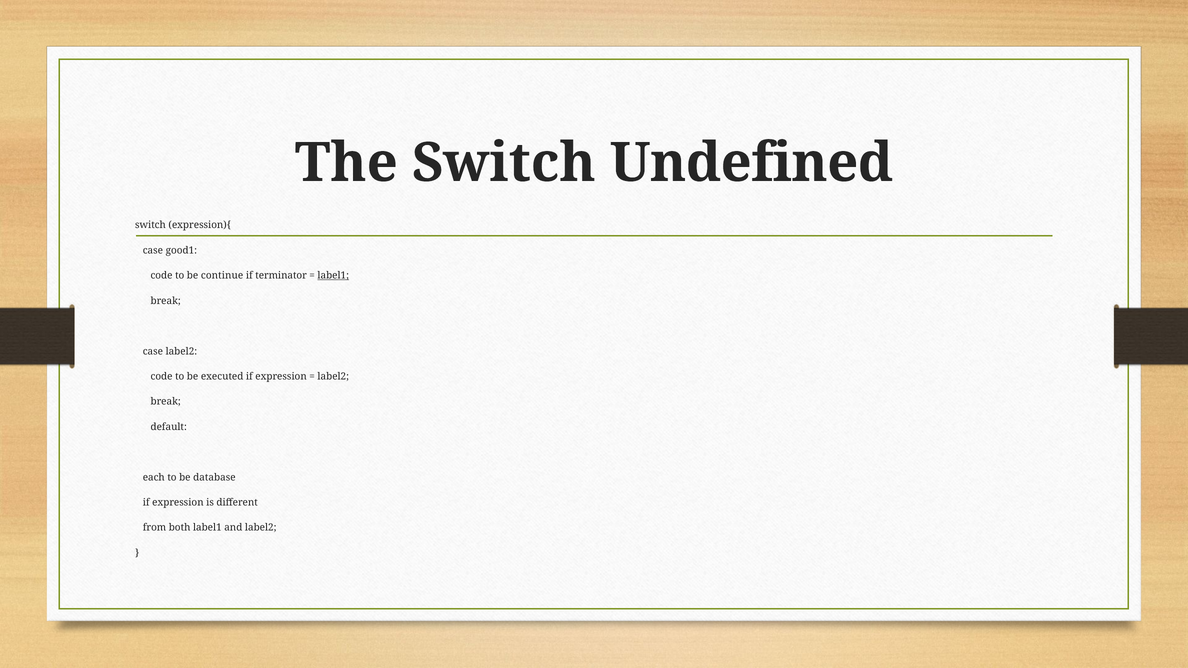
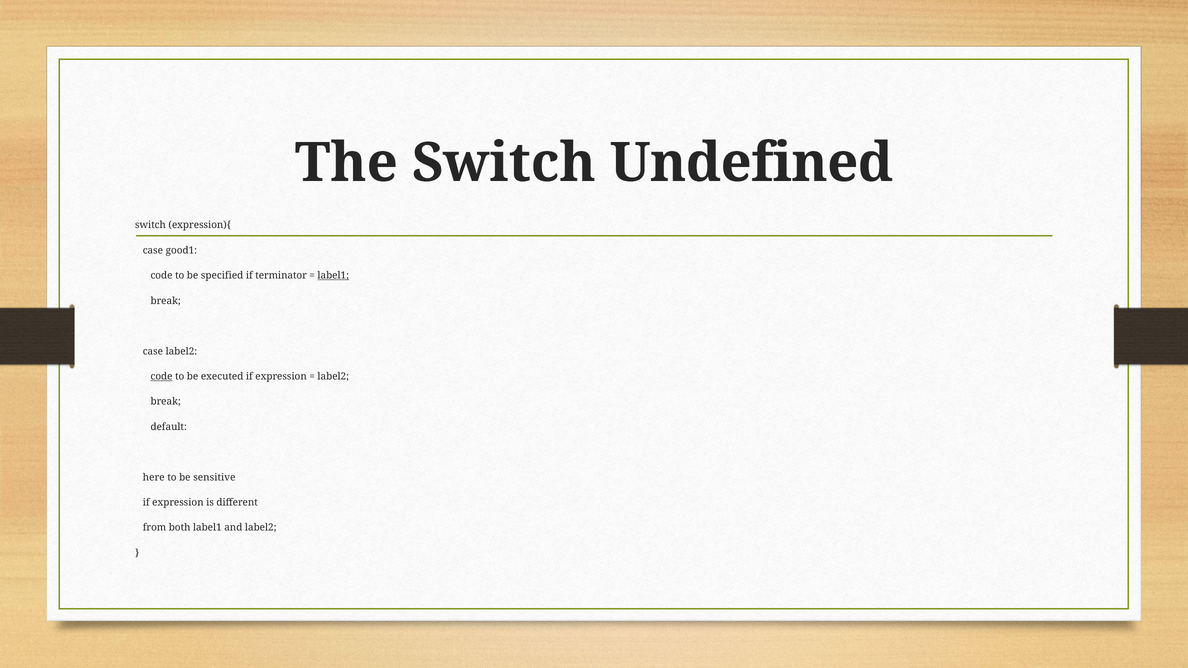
continue: continue -> specified
code at (162, 377) underline: none -> present
each: each -> here
database: database -> sensitive
